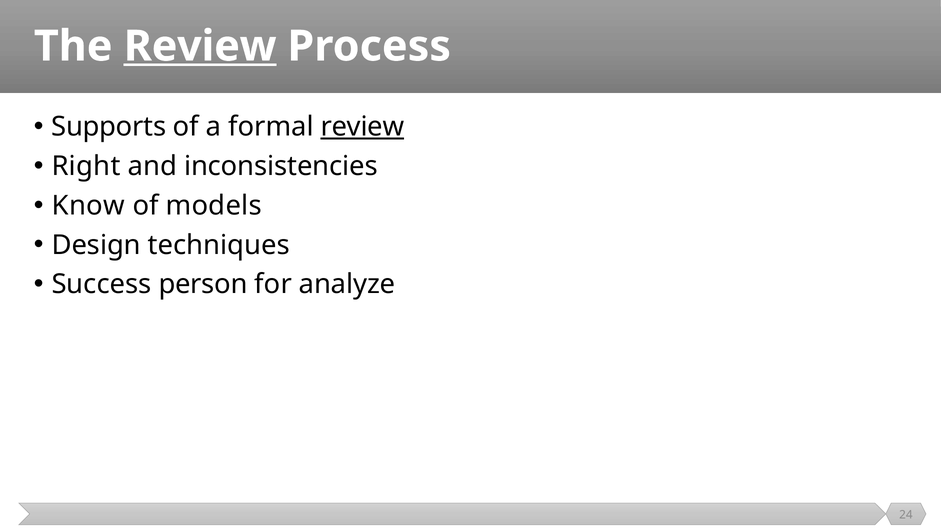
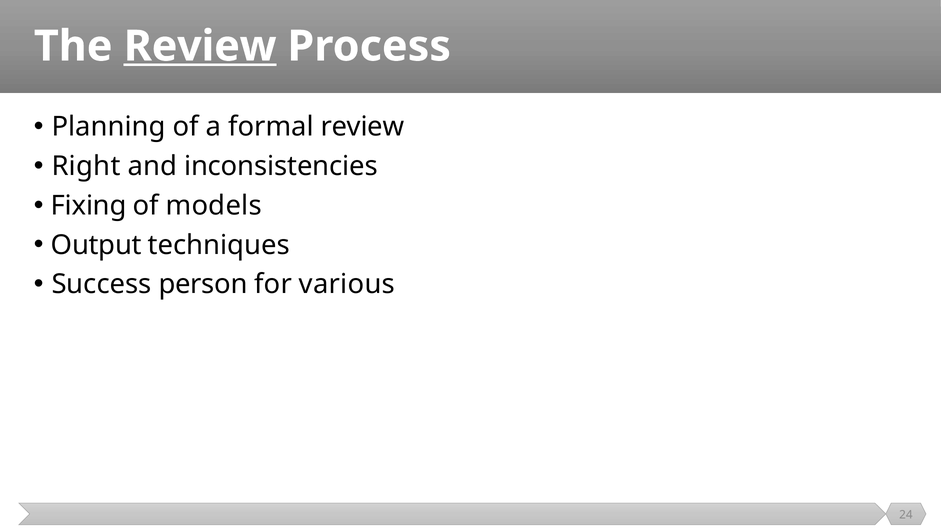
Supports: Supports -> Planning
review at (362, 127) underline: present -> none
Know: Know -> Fixing
Design: Design -> Output
analyze: analyze -> various
